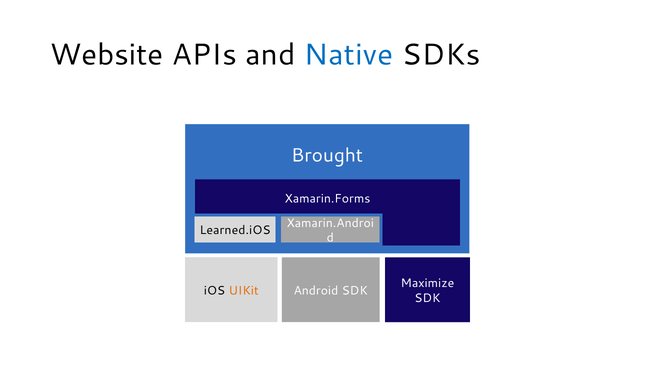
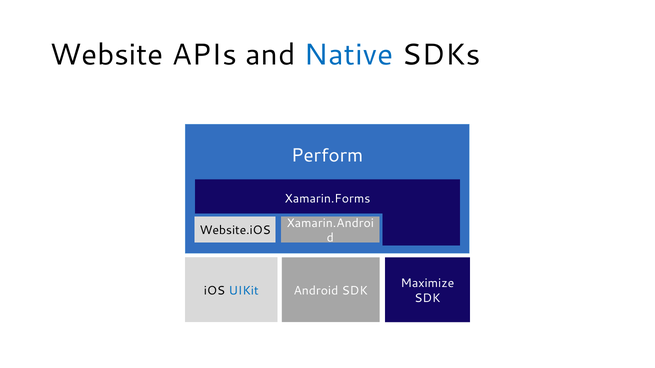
Brought: Brought -> Perform
Learned.iOS: Learned.iOS -> Website.iOS
UIKit colour: orange -> blue
